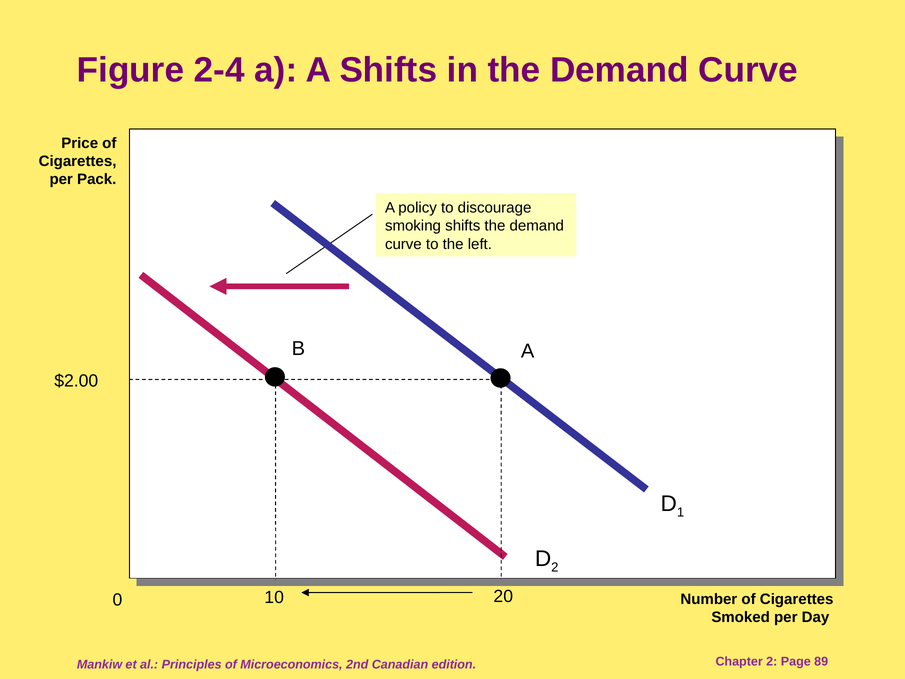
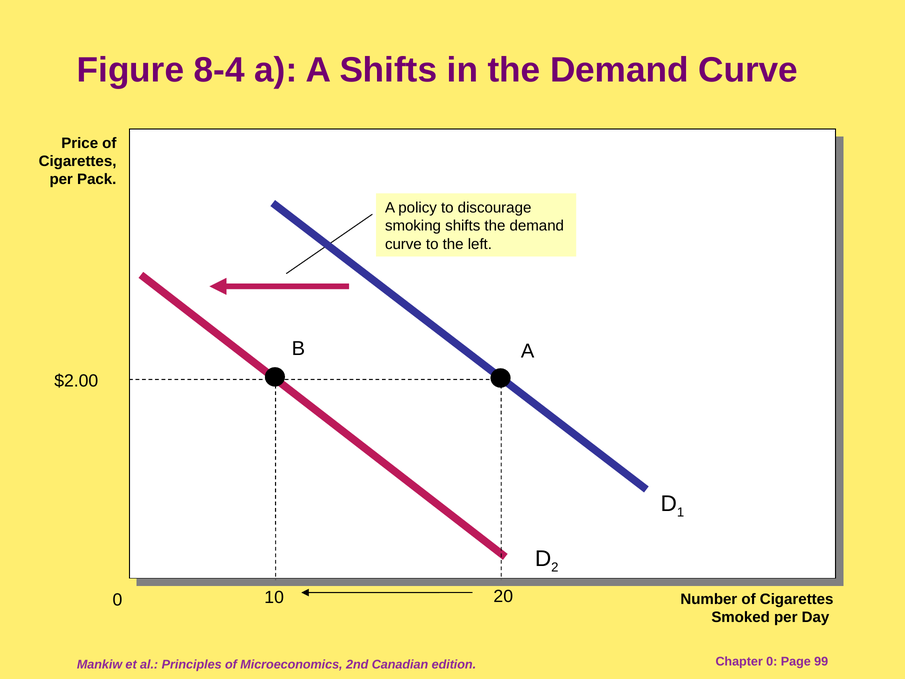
2-4: 2-4 -> 8-4
Chapter 2: 2 -> 0
89: 89 -> 99
